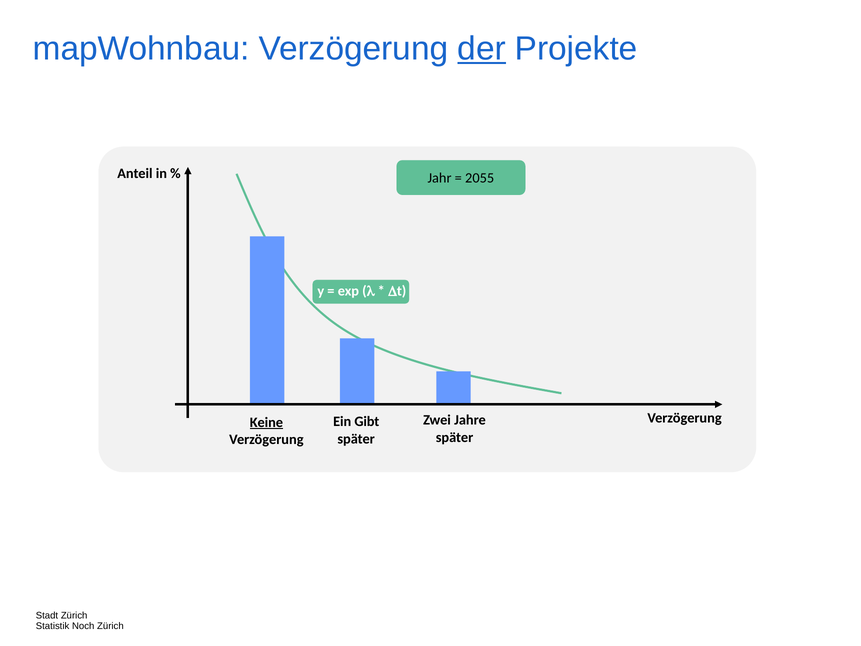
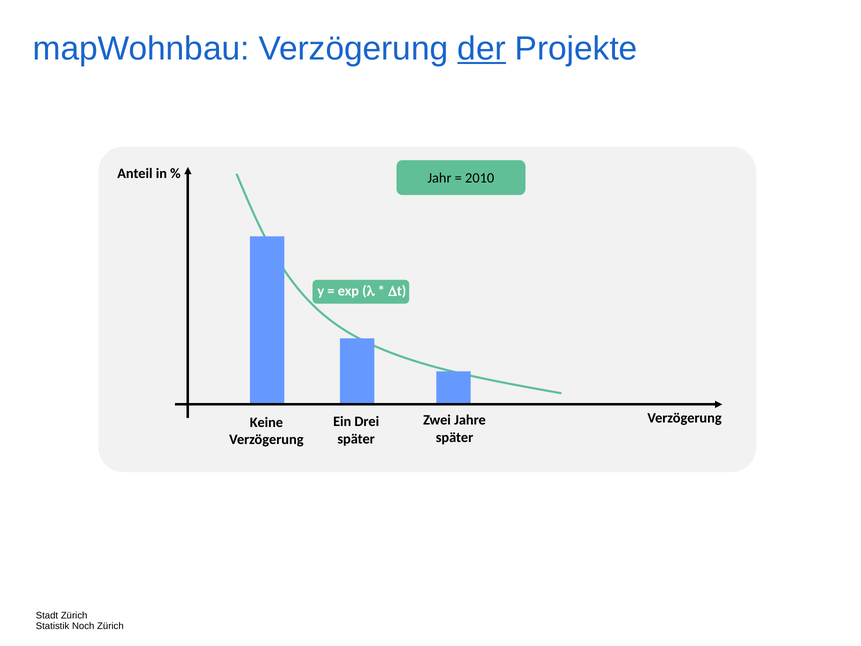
2055: 2055 -> 2010
Gibt: Gibt -> Drei
Keine underline: present -> none
